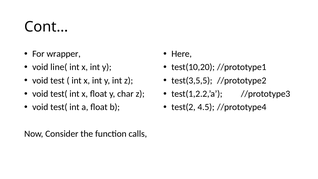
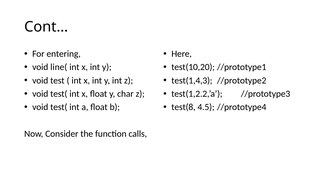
wrapper: wrapper -> entering
test(3,5,5: test(3,5,5 -> test(1,4,3
test(2: test(2 -> test(8
